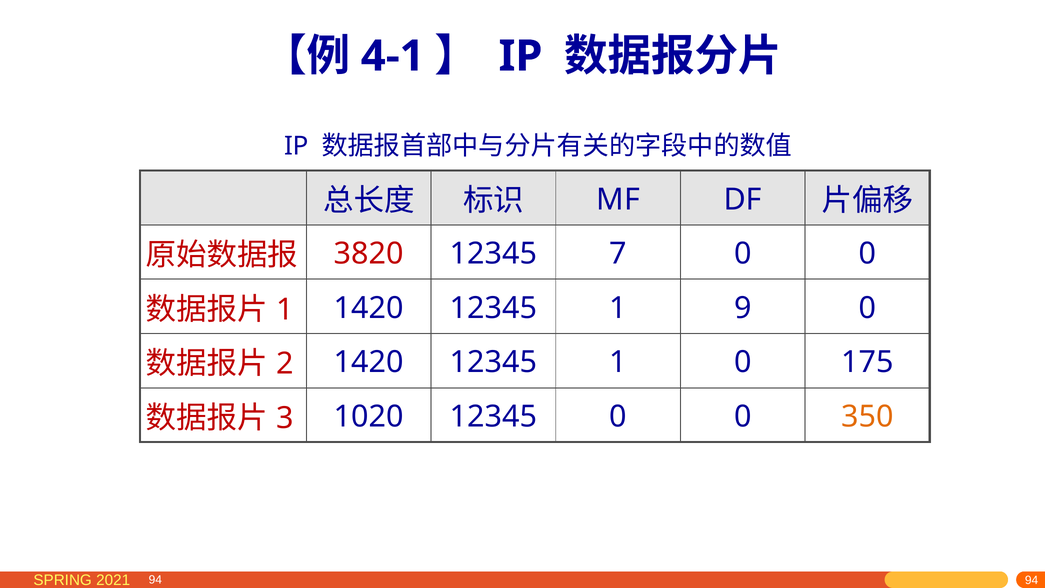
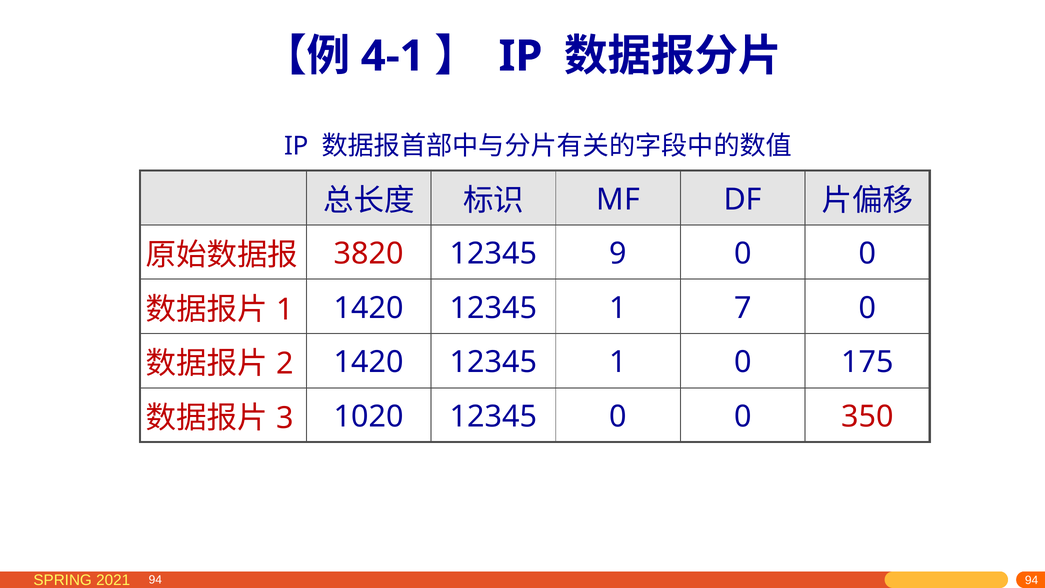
7: 7 -> 9
9: 9 -> 7
350 colour: orange -> red
